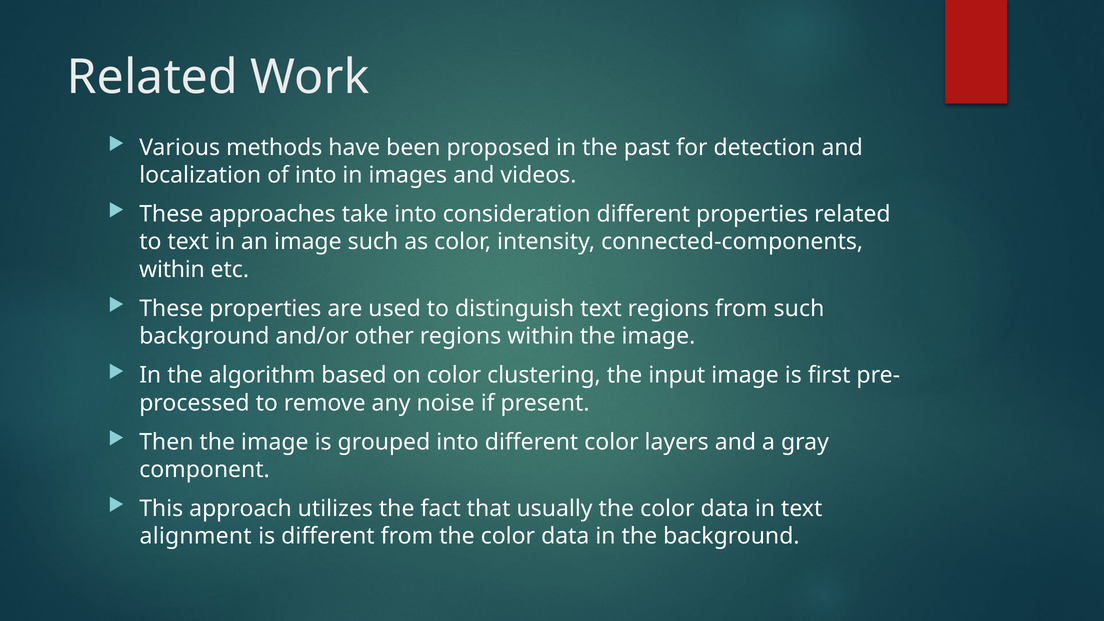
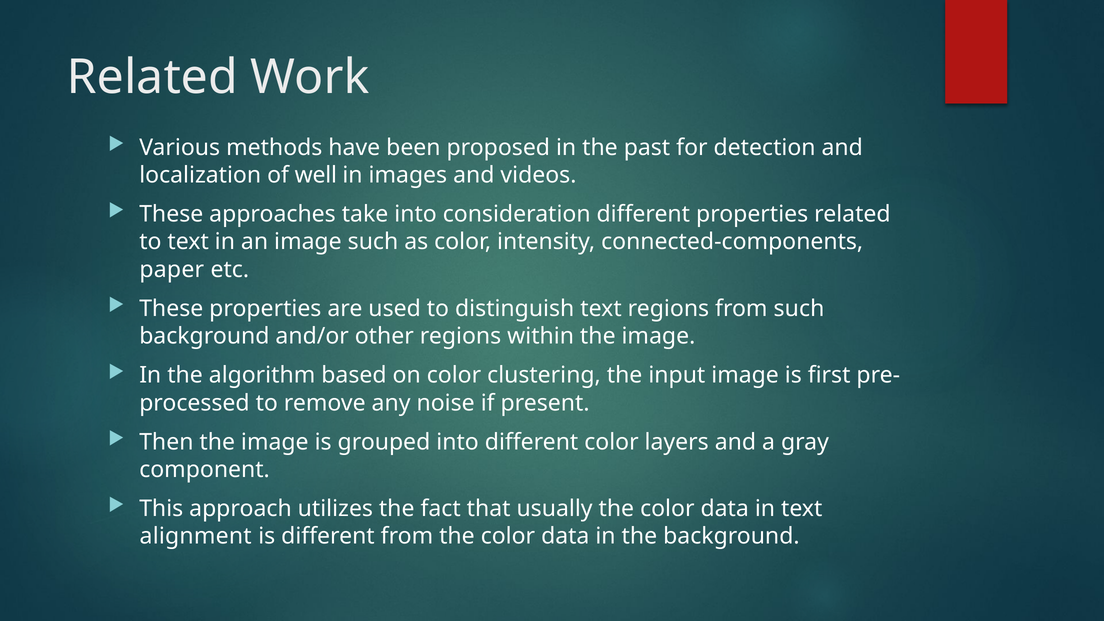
of into: into -> well
within at (172, 269): within -> paper
